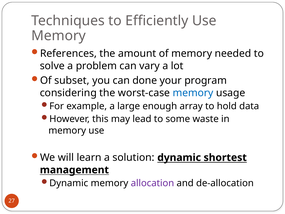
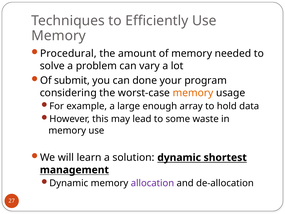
References: References -> Procedural
subset: subset -> submit
memory at (193, 93) colour: blue -> orange
